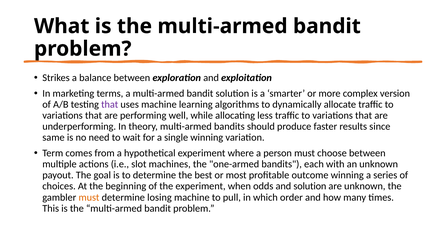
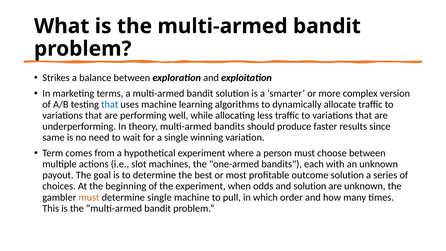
that at (110, 104) colour: purple -> blue
outcome winning: winning -> solution
determine losing: losing -> single
